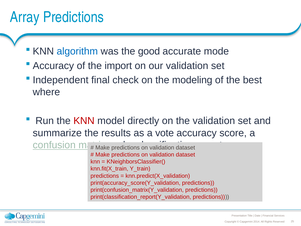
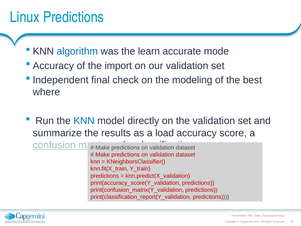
Array: Array -> Linux
good: good -> learn
KNN at (84, 121) colour: red -> blue
vote: vote -> load
